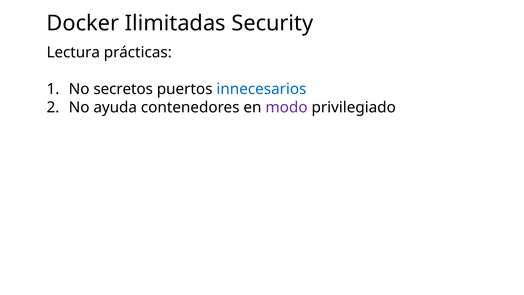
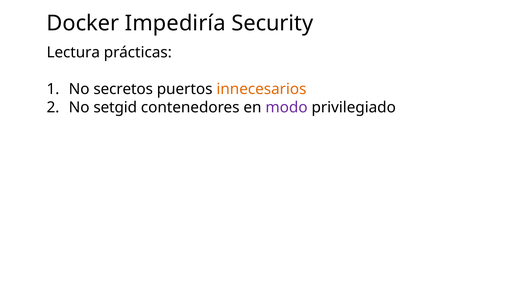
Ilimitadas: Ilimitadas -> Impediría
innecesarios colour: blue -> orange
ayuda: ayuda -> setgid
